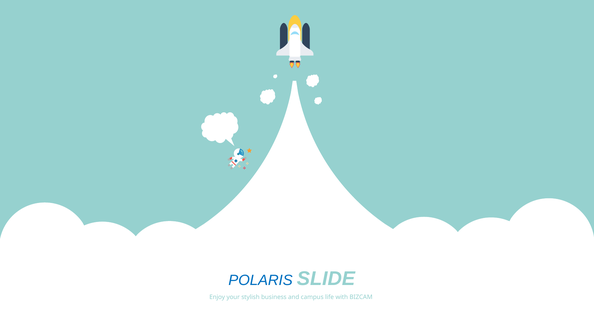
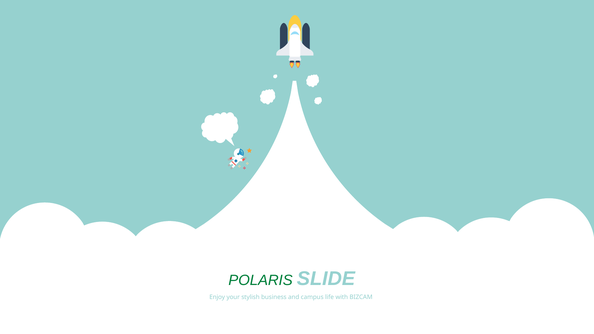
POLARIS colour: blue -> green
